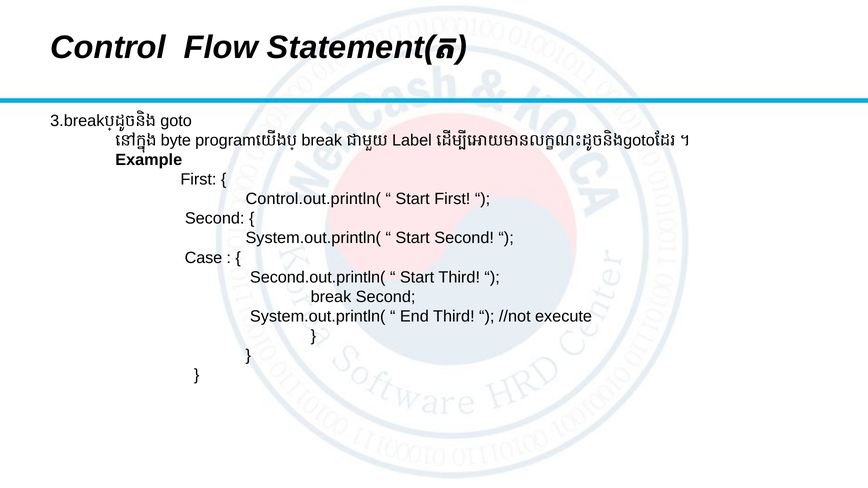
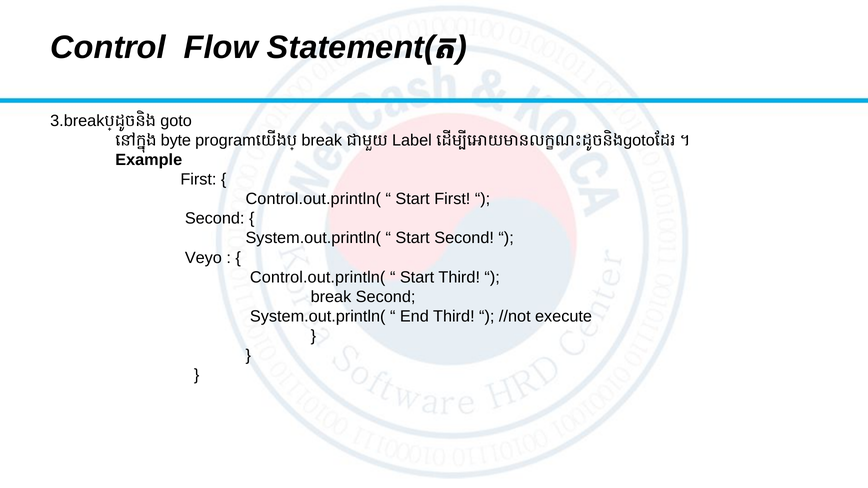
Case: Case -> Veyo
Second.out.println( at (318, 277): Second.out.println( -> Control.out.println(
